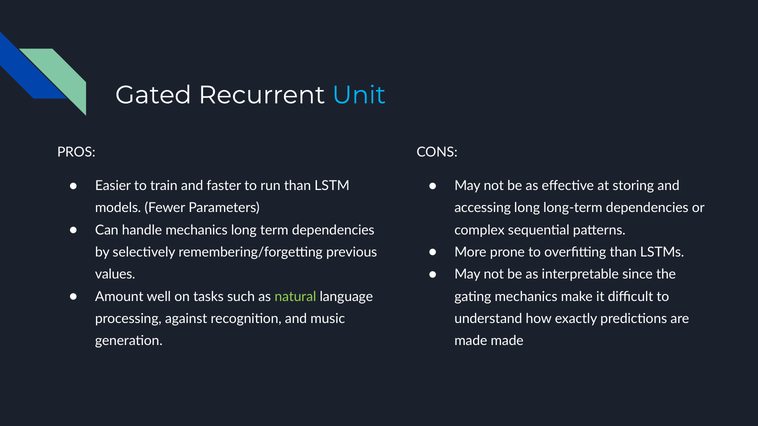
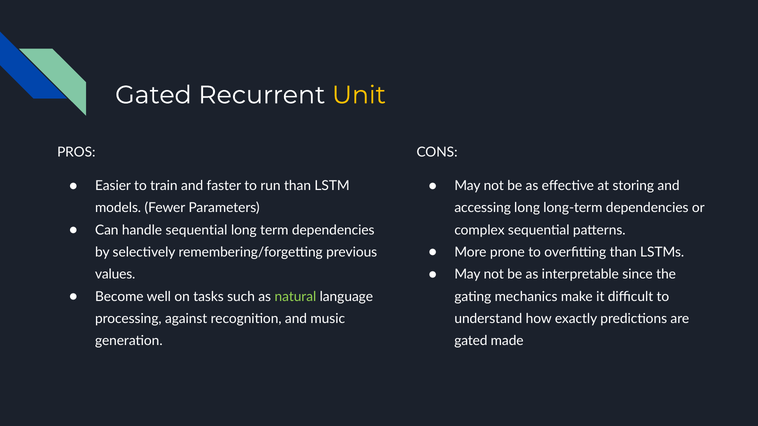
Unit colour: light blue -> yellow
handle mechanics: mechanics -> sequential
Amount: Amount -> Become
made at (471, 341): made -> gated
